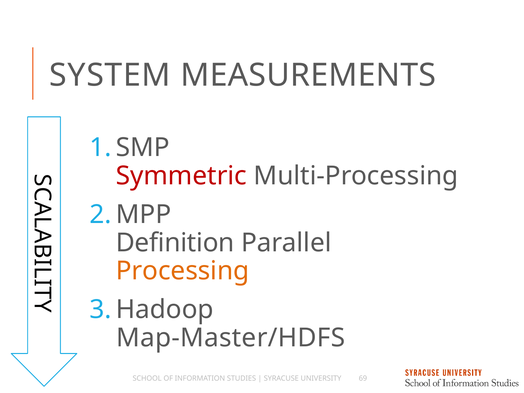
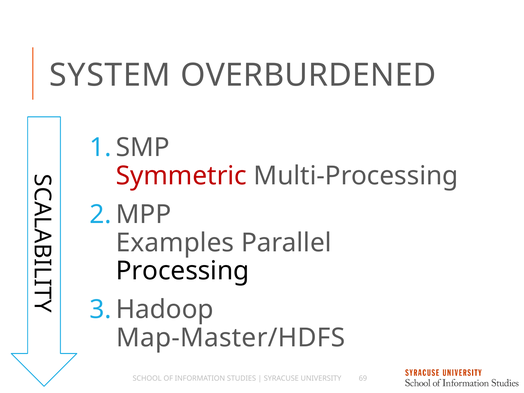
MEASUREMENTS: MEASUREMENTS -> OVERBURDENED
Definition: Definition -> Examples
Processing colour: orange -> black
